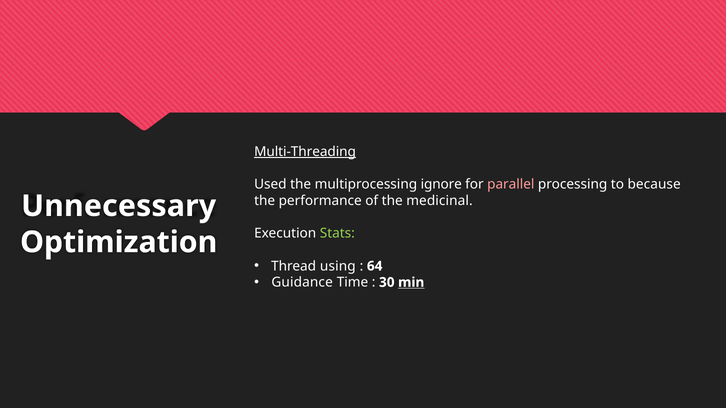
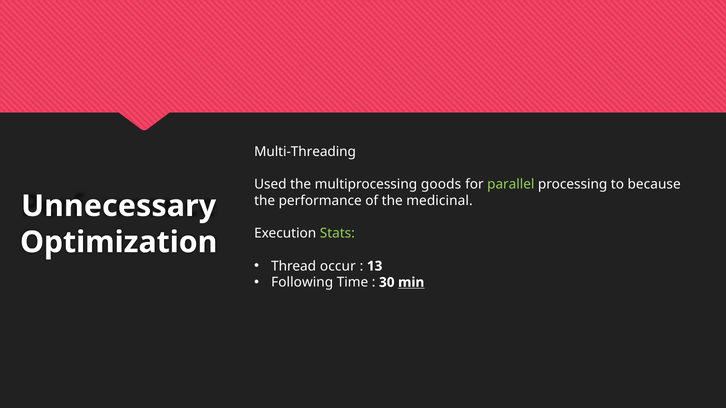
Multi-Threading underline: present -> none
ignore: ignore -> goods
parallel colour: pink -> light green
using: using -> occur
64: 64 -> 13
Guidance: Guidance -> Following
